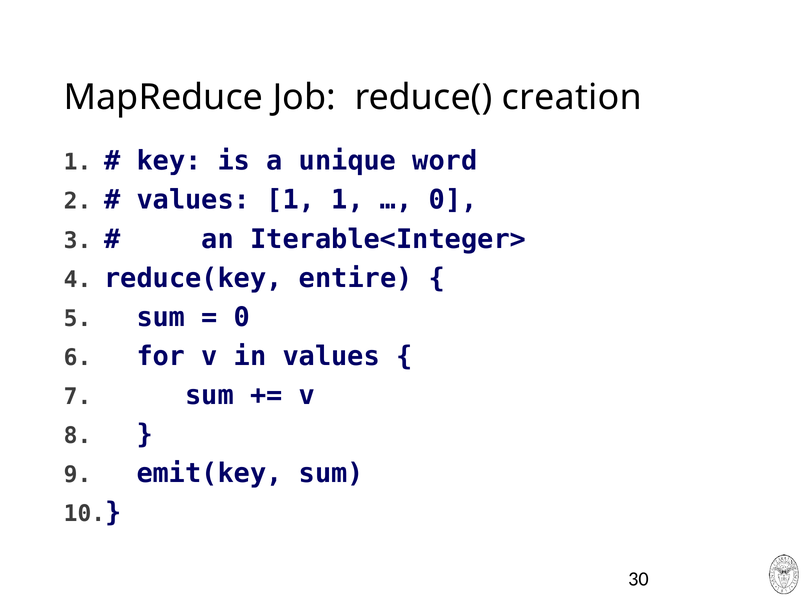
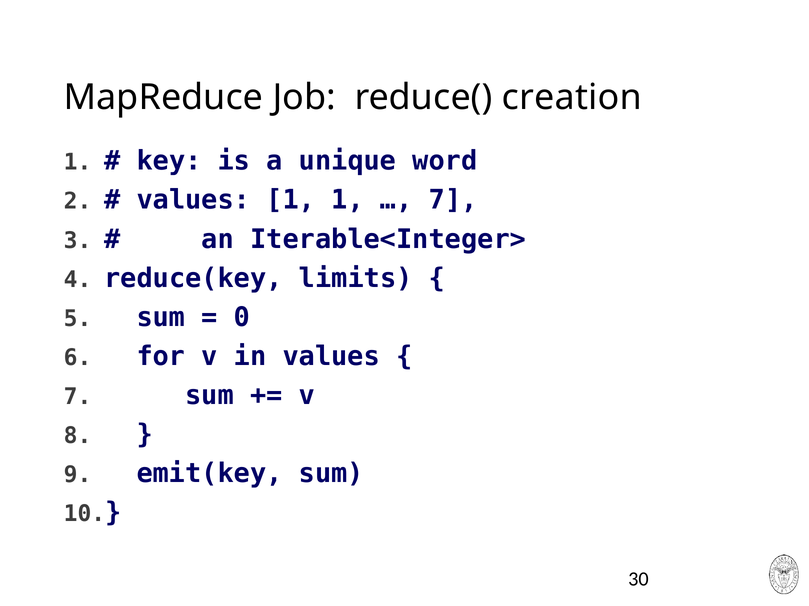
0 at (453, 200): 0 -> 7
entire: entire -> limits
